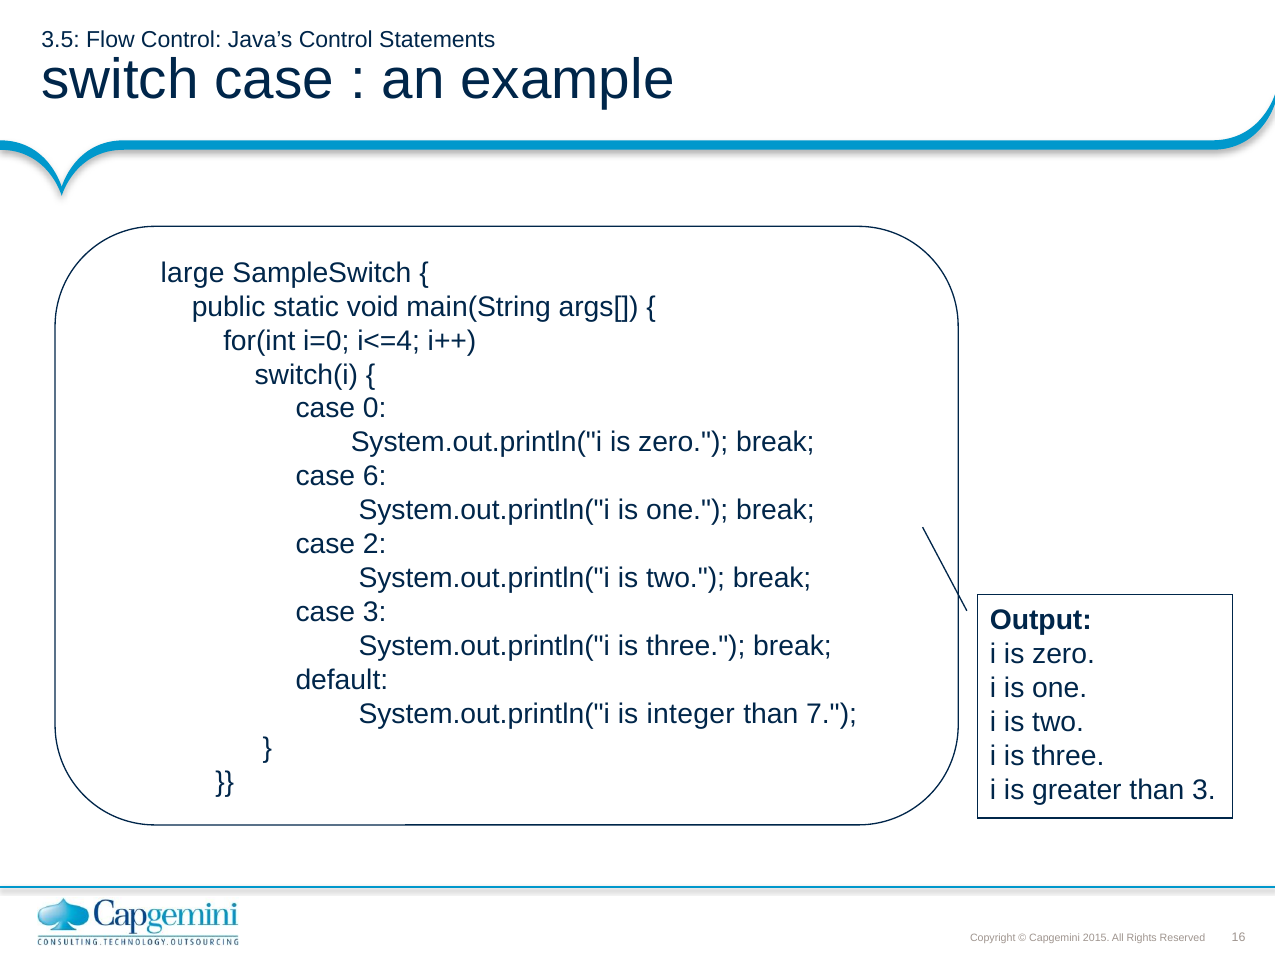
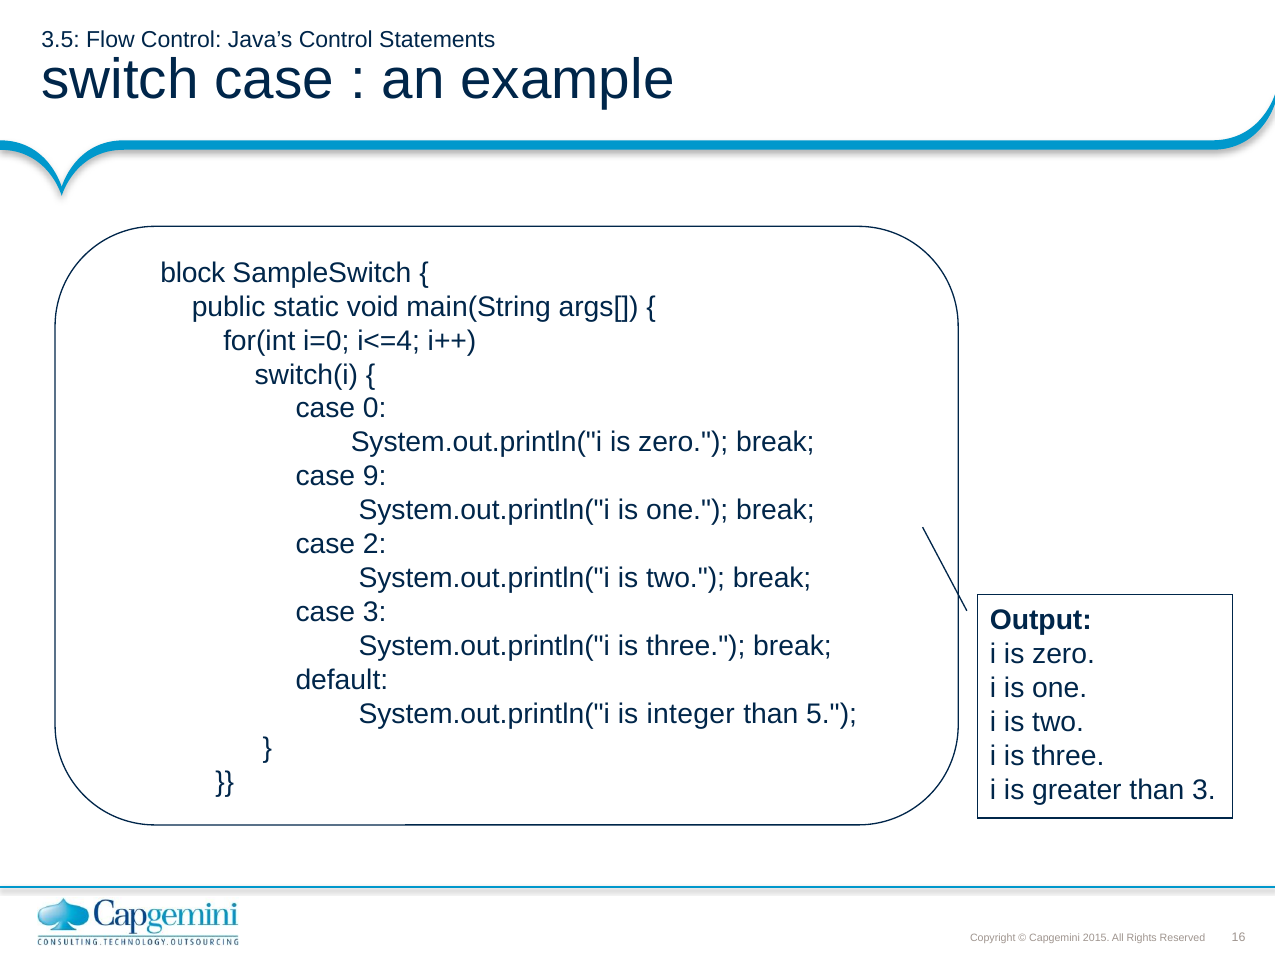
large: large -> block
6: 6 -> 9
7: 7 -> 5
